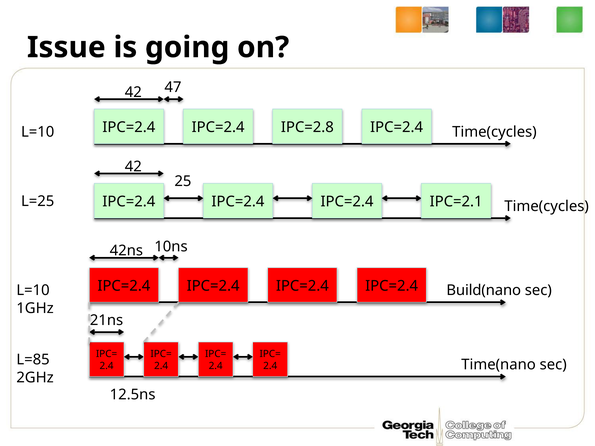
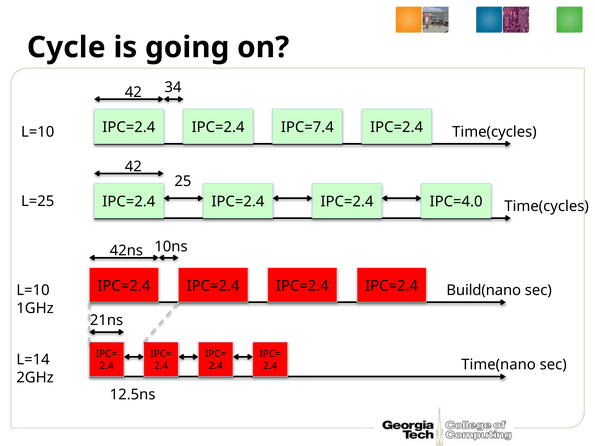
Issue: Issue -> Cycle
47: 47 -> 34
IPC=2.8: IPC=2.8 -> IPC=7.4
IPC=2.1: IPC=2.1 -> IPC=4.0
L=85: L=85 -> L=14
